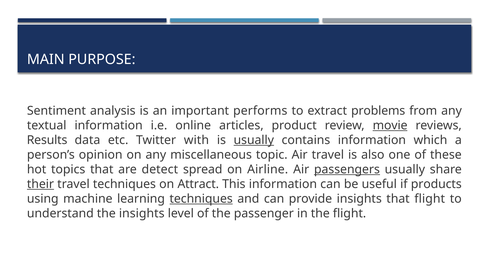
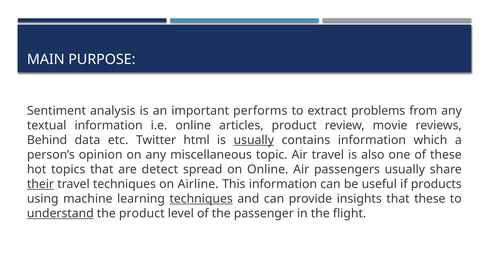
movie underline: present -> none
Results: Results -> Behind
with: with -> html
on Airline: Airline -> Online
passengers underline: present -> none
Attract: Attract -> Airline
that flight: flight -> these
understand underline: none -> present
the insights: insights -> product
